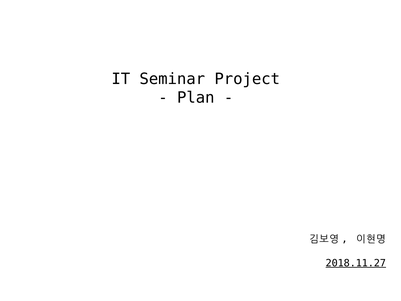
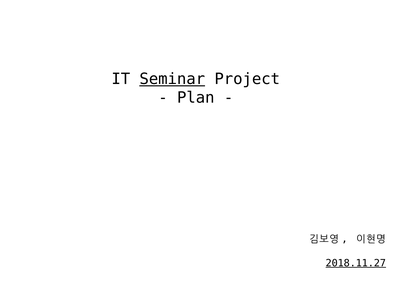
Seminar underline: none -> present
